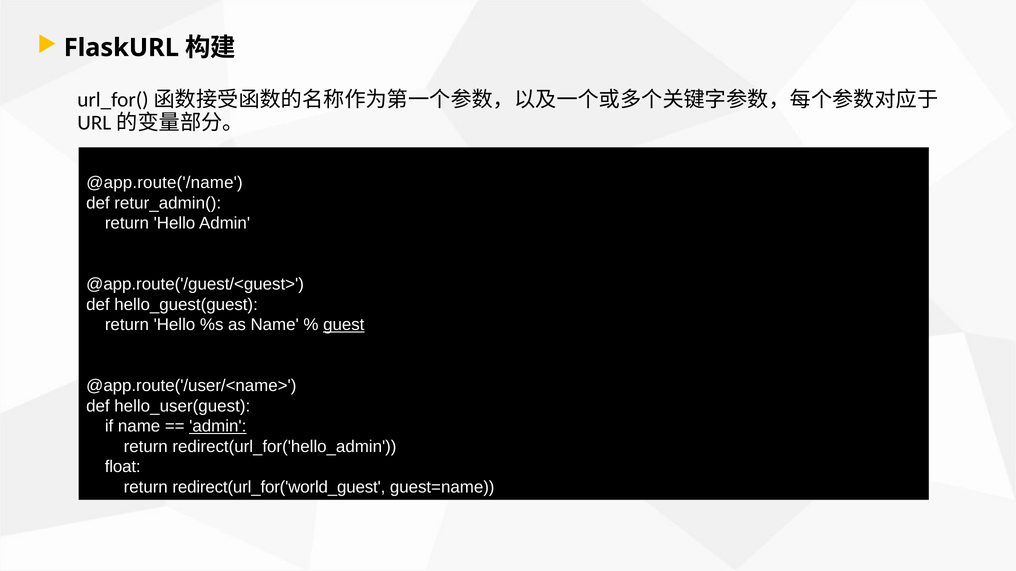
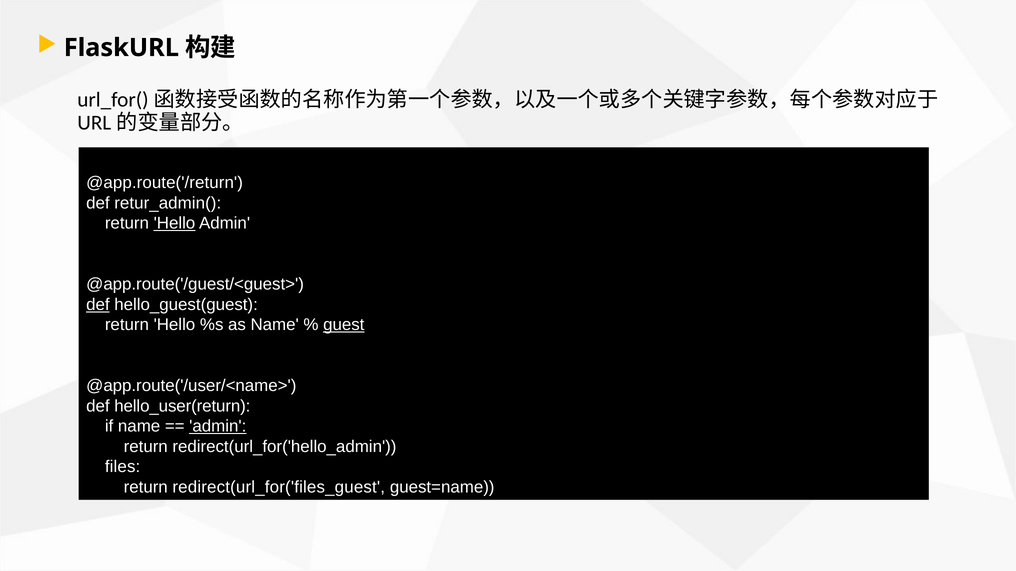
@app.route('/name: @app.route('/name -> @app.route('/return
Hello at (174, 224) underline: none -> present
def at (98, 305) underline: none -> present
hello_user(guest: hello_user(guest -> hello_user(return
float: float -> files
redirect(url_for('world_guest: redirect(url_for('world_guest -> redirect(url_for('files_guest
